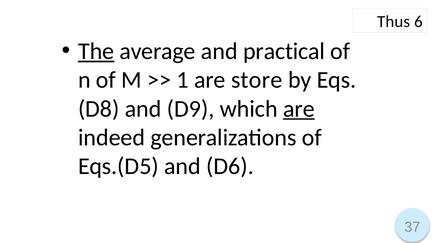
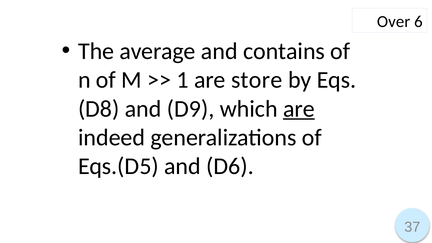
Thus: Thus -> Over
The underline: present -> none
practical: practical -> contains
